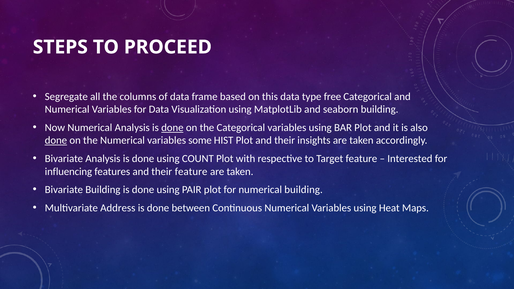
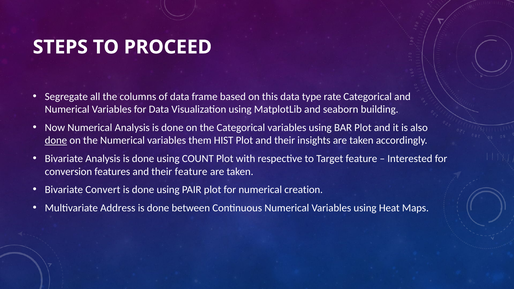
free: free -> rate
done at (172, 128) underline: present -> none
some: some -> them
influencing: influencing -> conversion
Bivariate Building: Building -> Convert
numerical building: building -> creation
